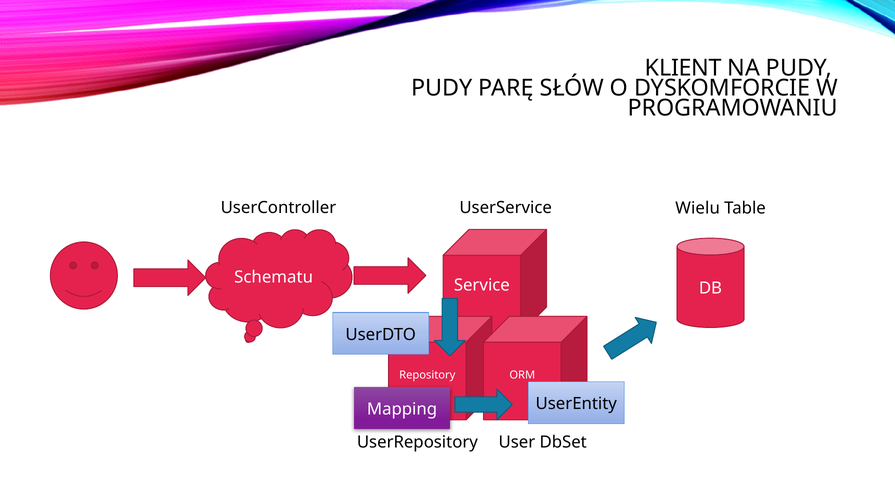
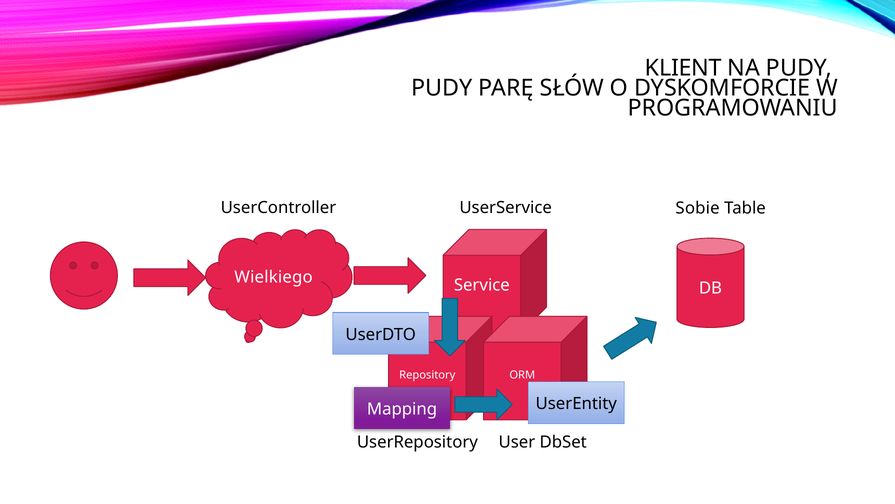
Wielu: Wielu -> Sobie
Schematu: Schematu -> Wielkiego
